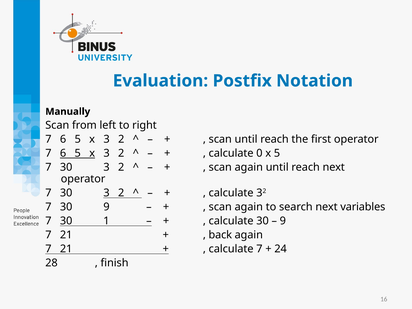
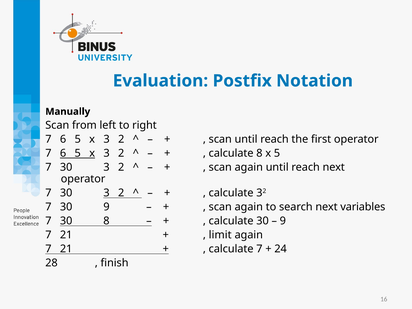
calculate 0: 0 -> 8
30 1: 1 -> 8
back: back -> limit
